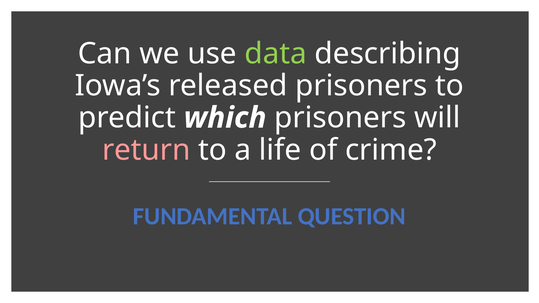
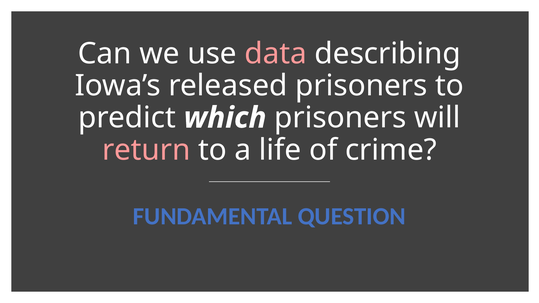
data colour: light green -> pink
